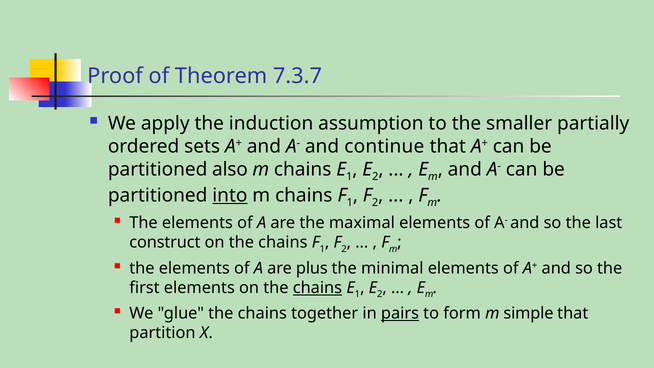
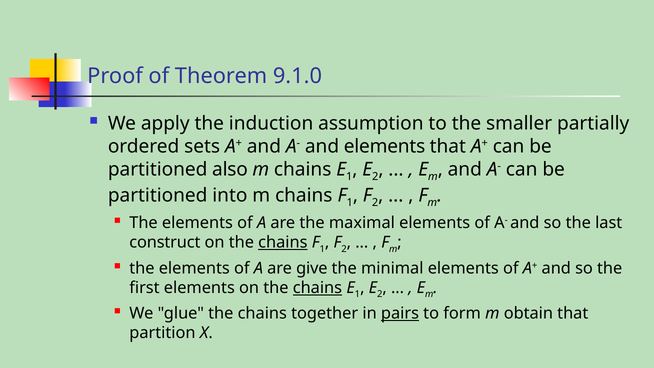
7.3.7: 7.3.7 -> 9.1.0
and continue: continue -> elements
into underline: present -> none
chains at (283, 242) underline: none -> present
plus: plus -> give
simple: simple -> obtain
